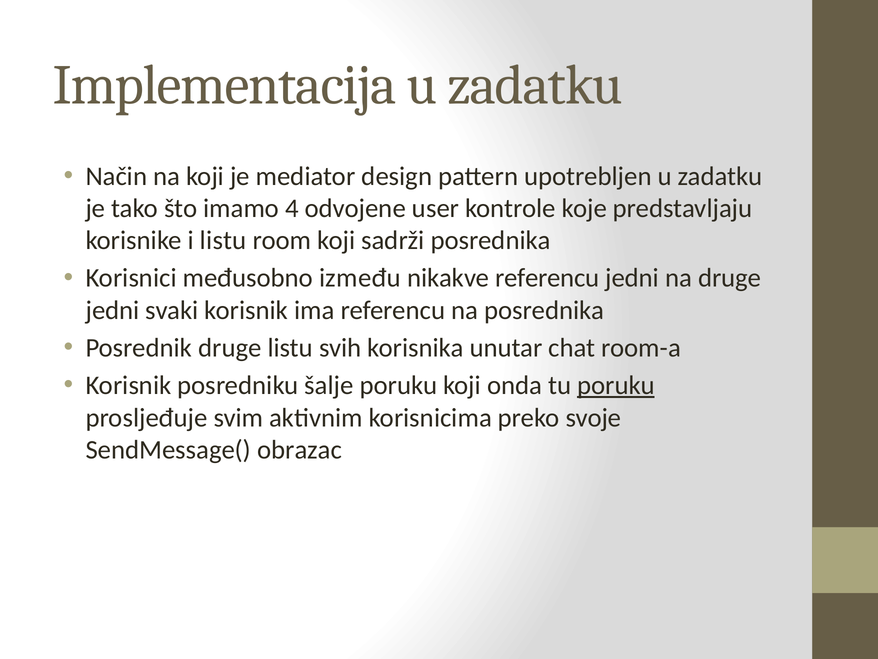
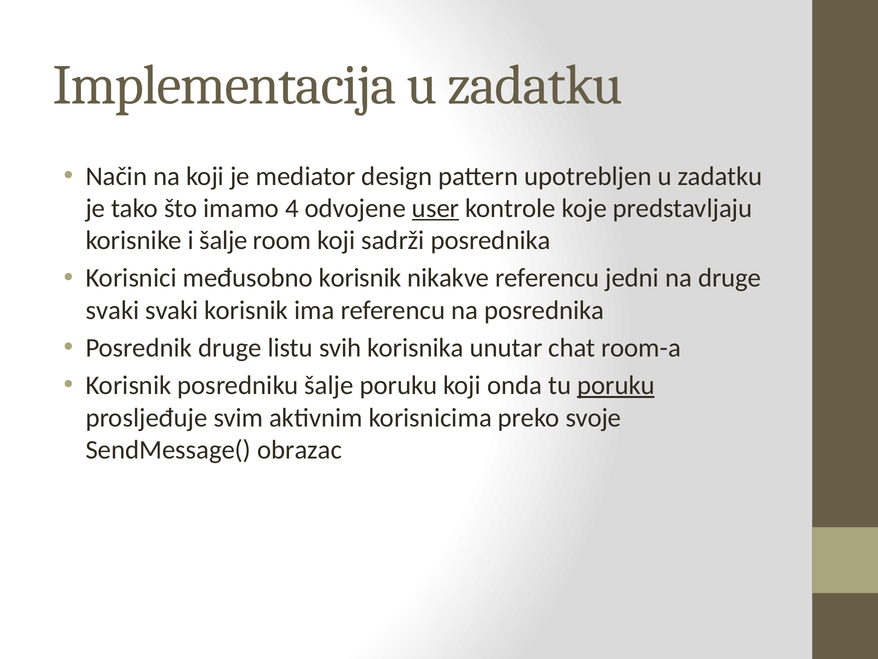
user underline: none -> present
i listu: listu -> šalje
međusobno između: između -> korisnik
jedni at (113, 310): jedni -> svaki
